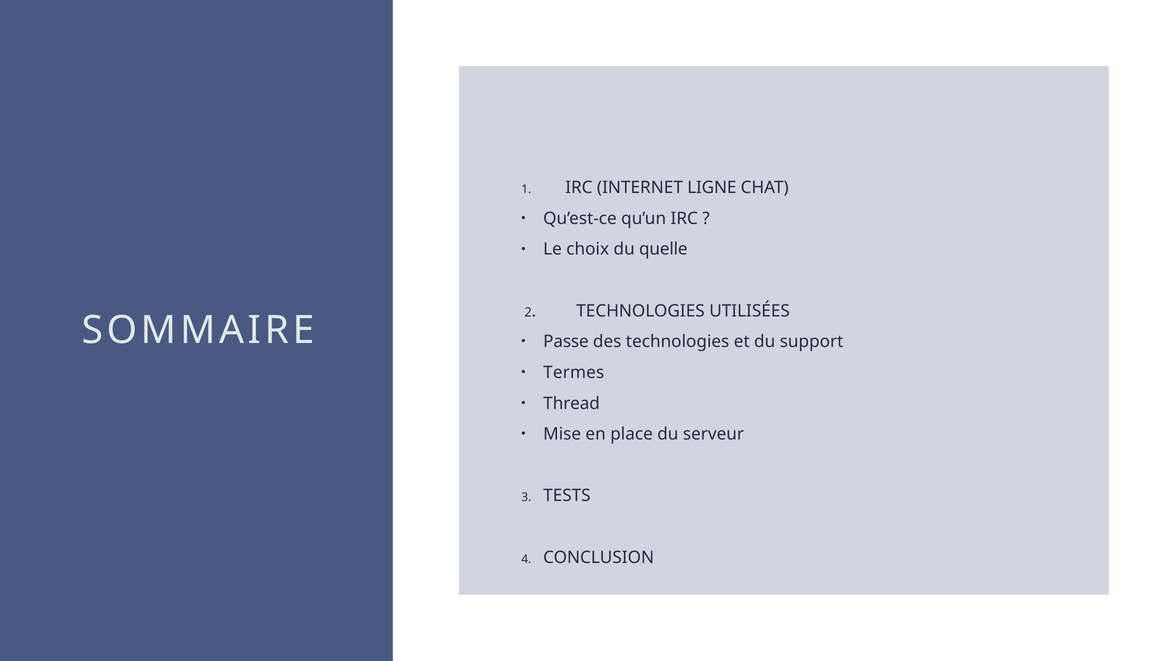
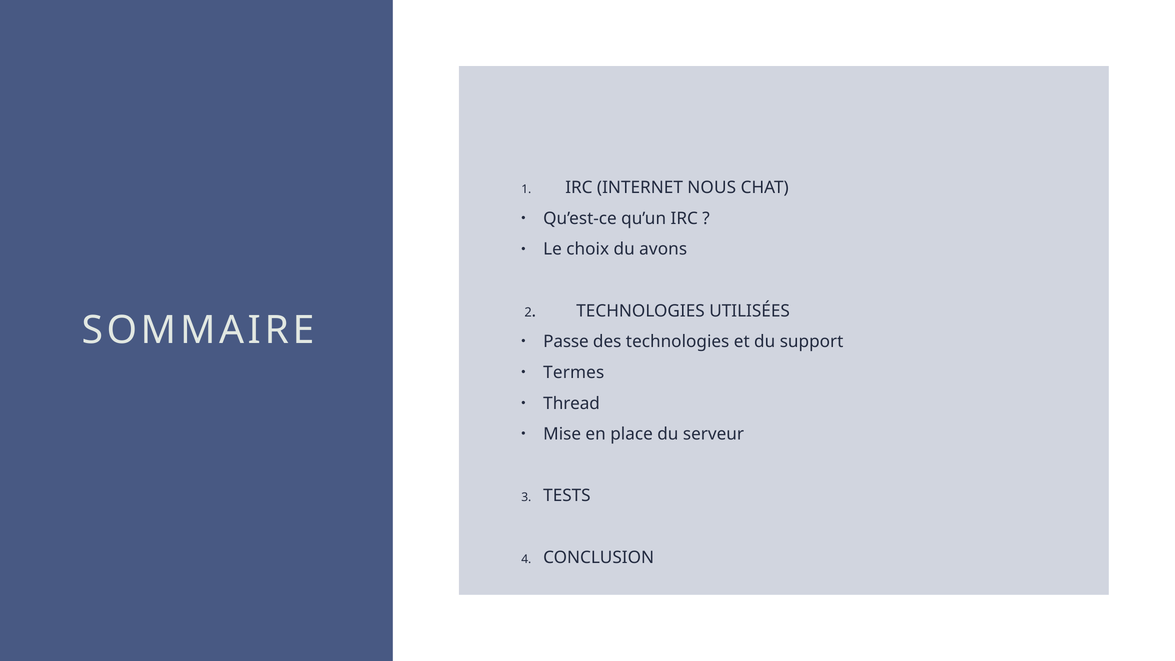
LIGNE: LIGNE -> NOUS
quelle: quelle -> avons
